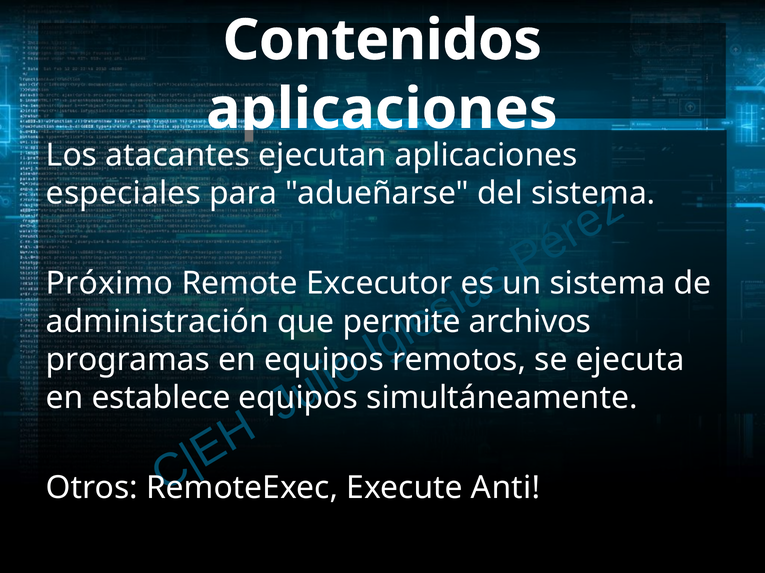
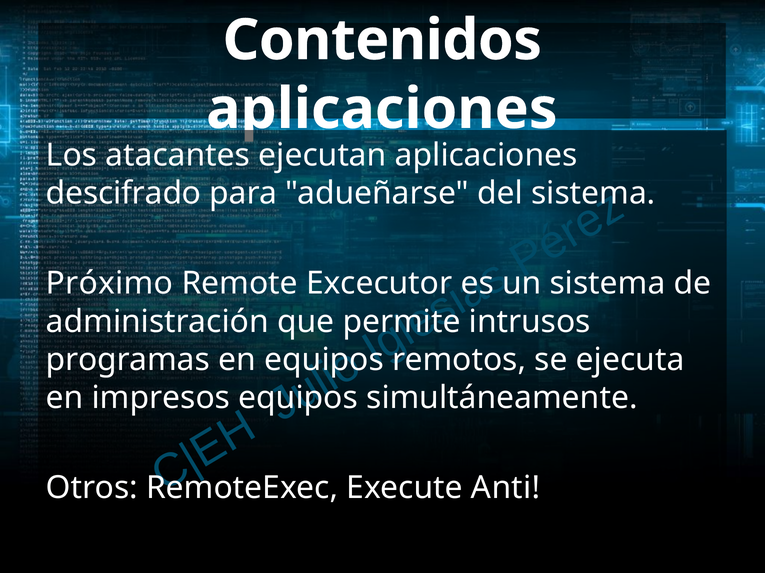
especiales: especiales -> descifrado
archivos: archivos -> intrusos
establece: establece -> impresos
